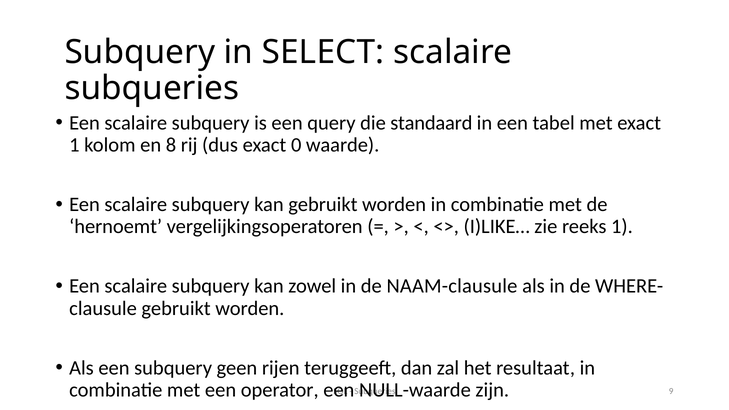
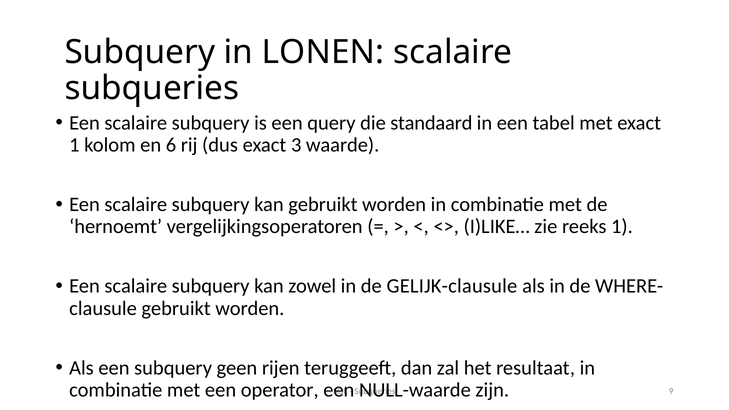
SELECT: SELECT -> LONEN
8: 8 -> 6
0: 0 -> 3
NAAM-clausule: NAAM-clausule -> GELIJK-clausule
